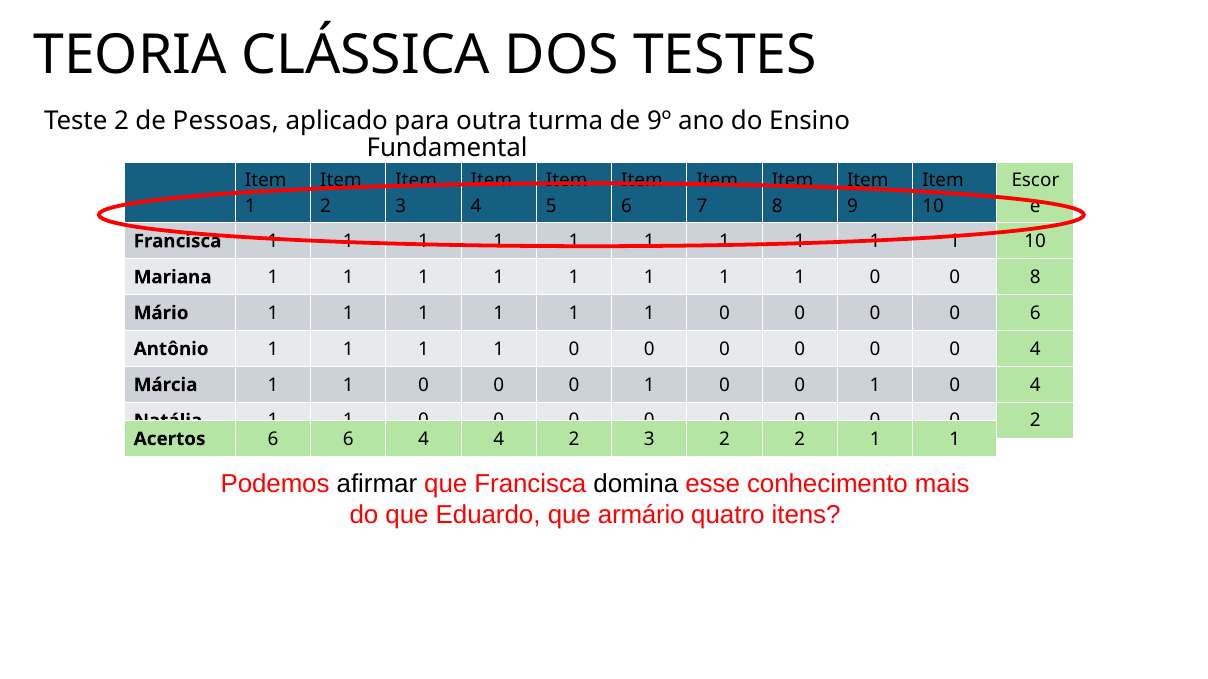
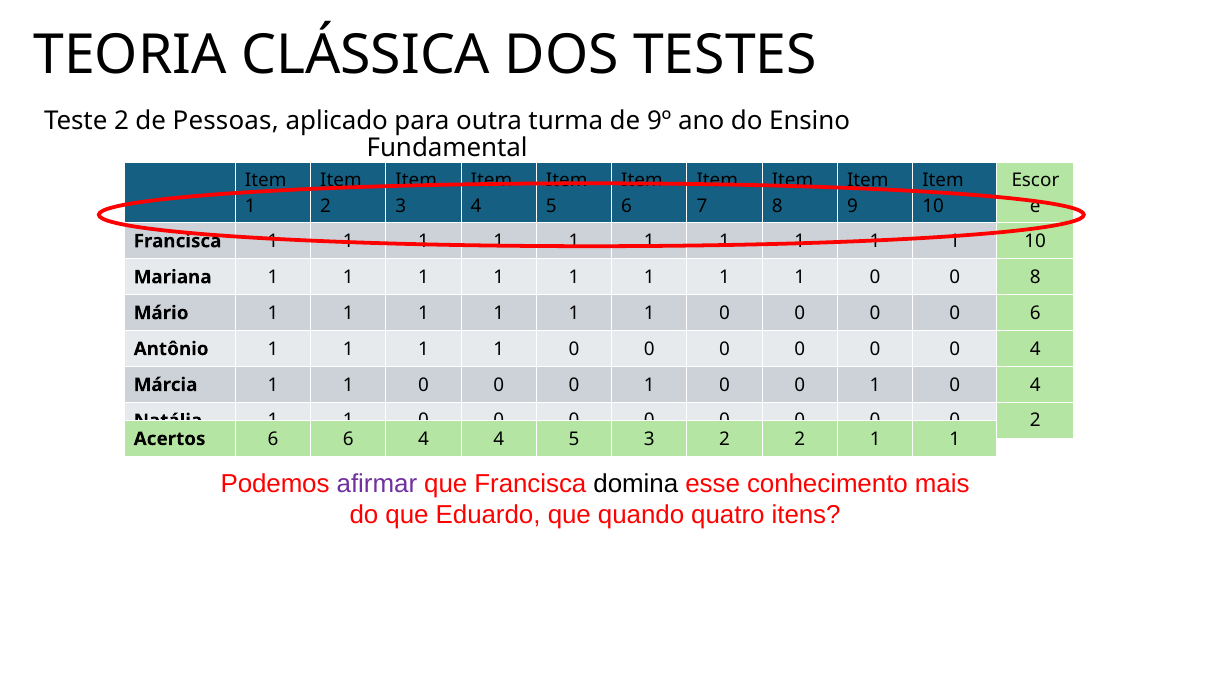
2 at (574, 439): 2 -> 5
afirmar colour: black -> purple
armário: armário -> quando
